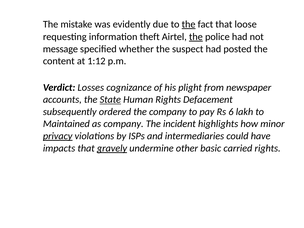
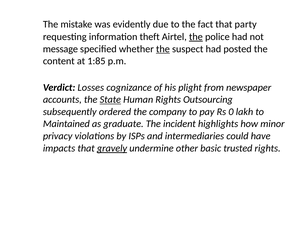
the at (189, 24) underline: present -> none
loose: loose -> party
the at (163, 49) underline: none -> present
1:12: 1:12 -> 1:85
Defacement: Defacement -> Outsourcing
6: 6 -> 0
as company: company -> graduate
privacy underline: present -> none
carried: carried -> trusted
